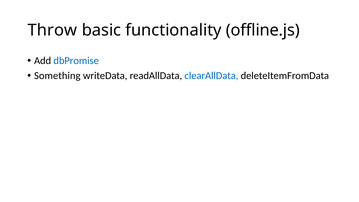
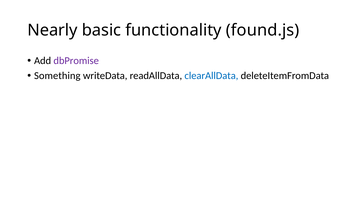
Throw: Throw -> Nearly
offline.js: offline.js -> found.js
dbPromise colour: blue -> purple
